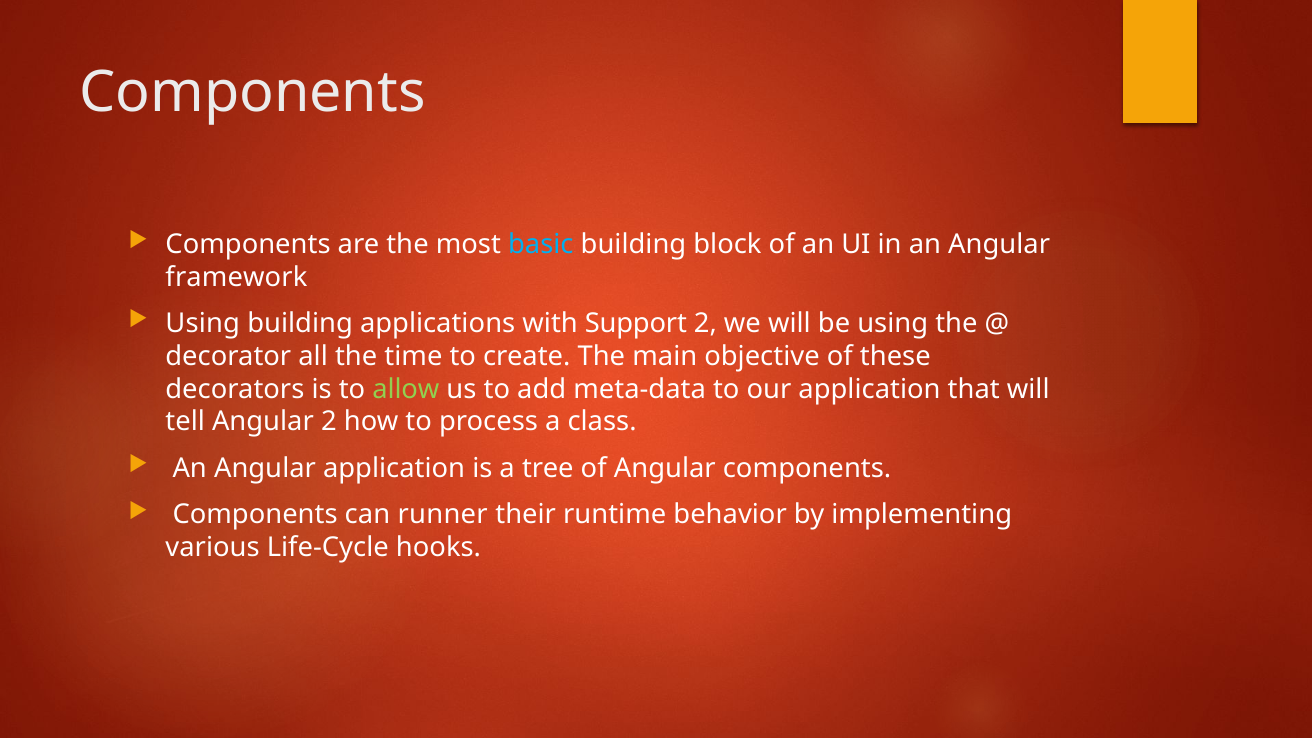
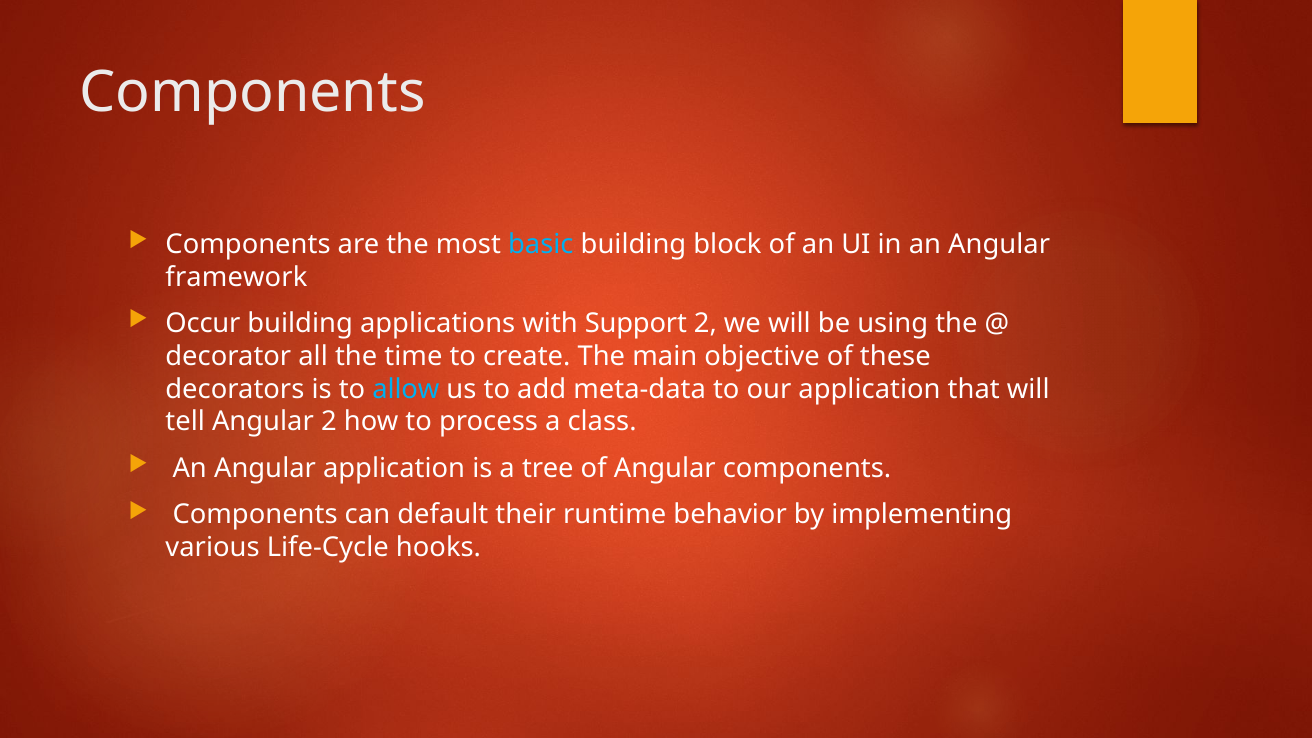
Using at (203, 323): Using -> Occur
allow colour: light green -> light blue
runner: runner -> default
